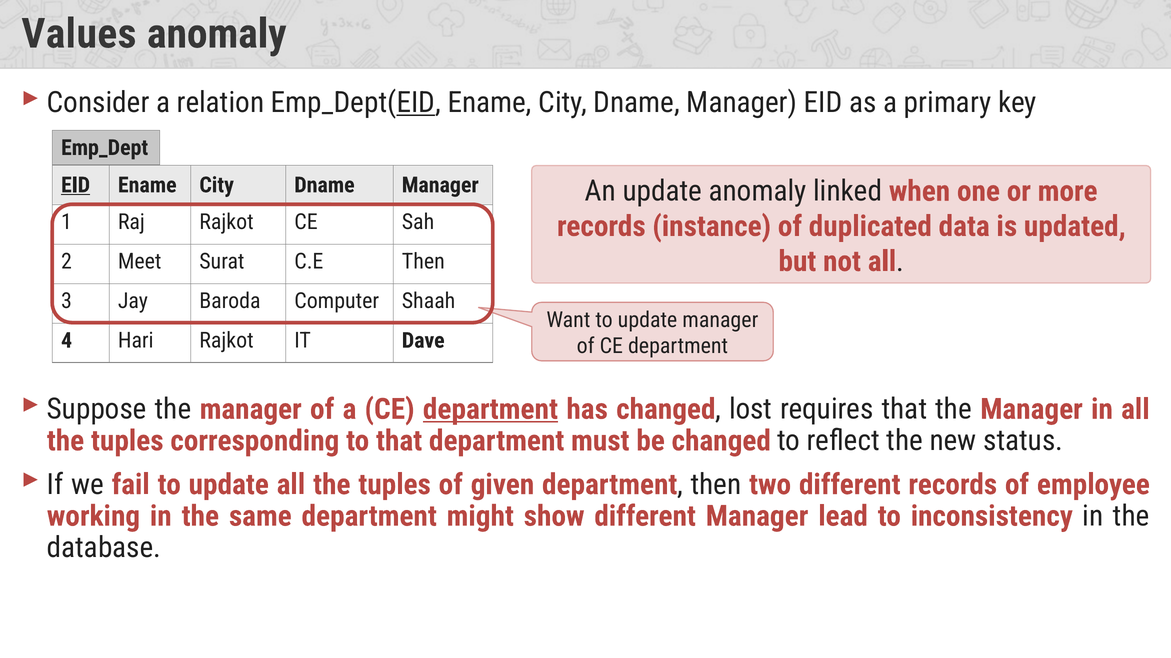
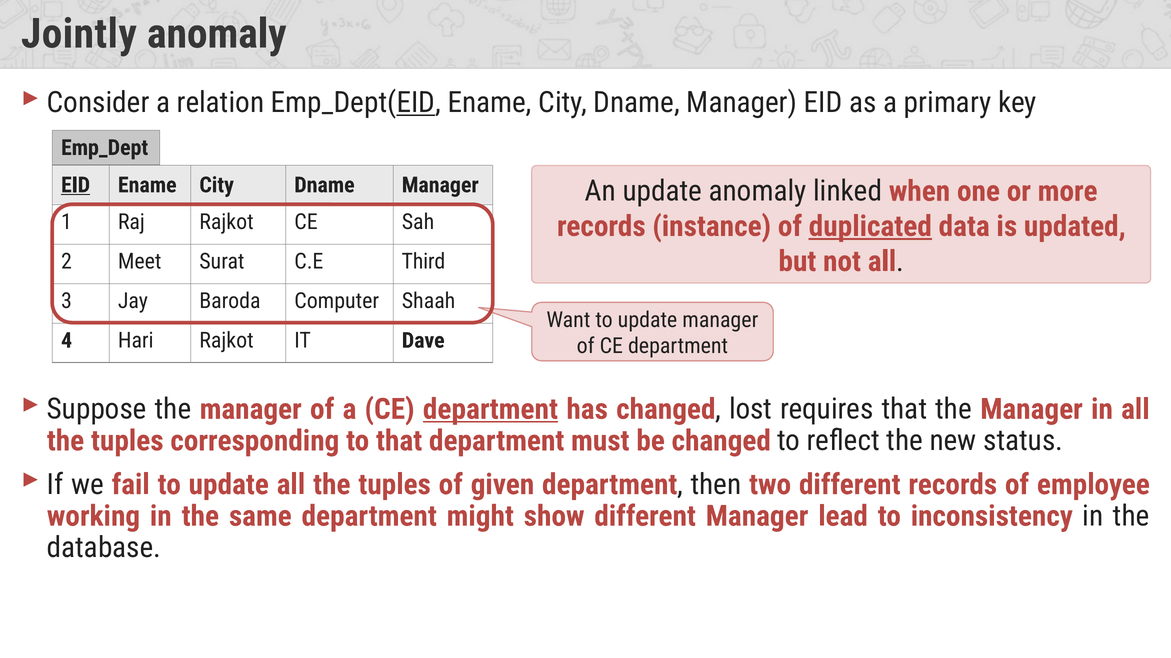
Values: Values -> Jointly
duplicated underline: none -> present
C.E Then: Then -> Third
